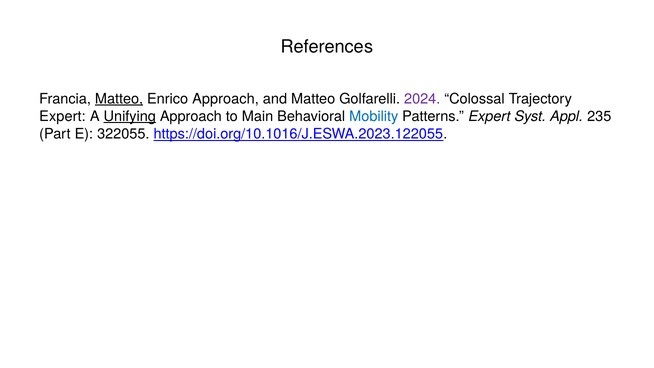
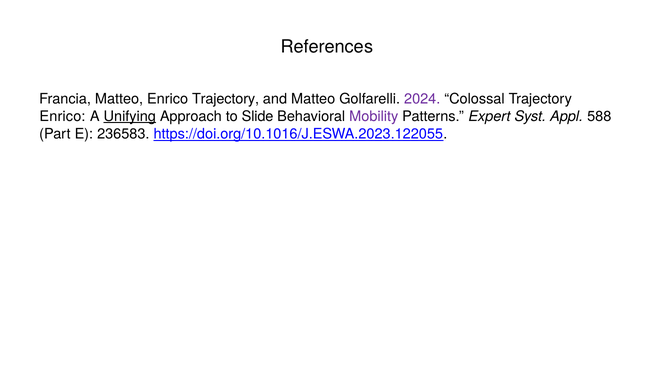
Matteo at (119, 99) underline: present -> none
Enrico Approach: Approach -> Trajectory
Expert at (63, 116): Expert -> Enrico
Main: Main -> Slide
Mobility colour: blue -> purple
235: 235 -> 588
322055: 322055 -> 236583
